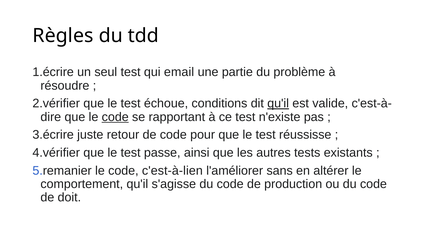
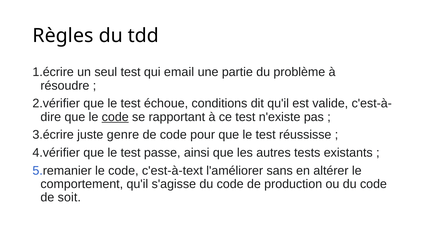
qu'il at (278, 103) underline: present -> none
retour: retour -> genre
c'est-à-lien: c'est-à-lien -> c'est-à-text
doit: doit -> soit
